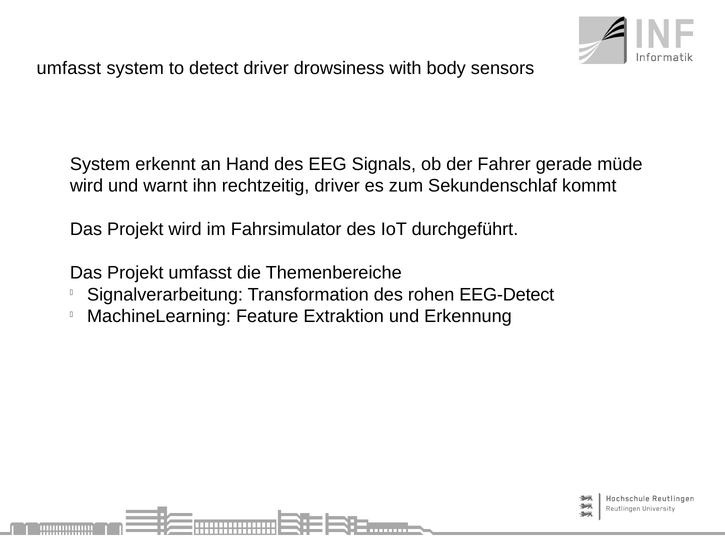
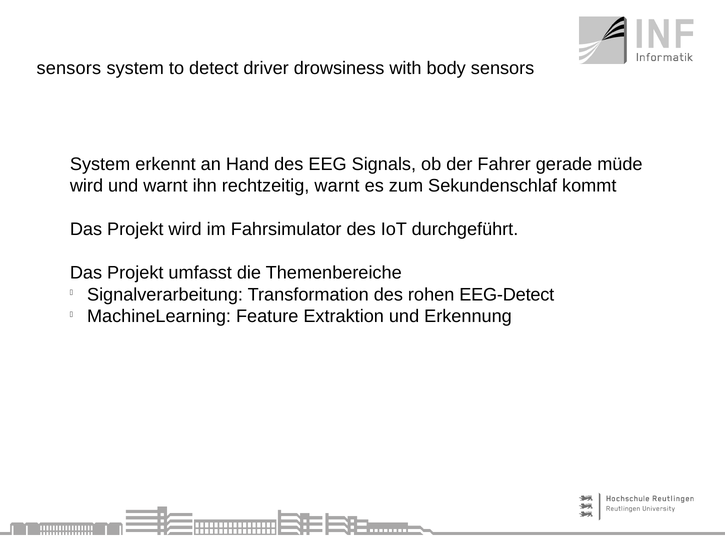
umfasst at (69, 68): umfasst -> sensors
rechtzeitig driver: driver -> warnt
